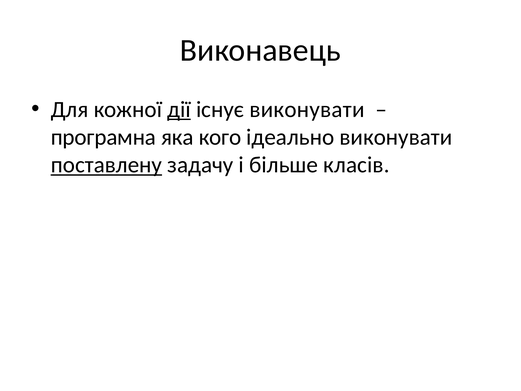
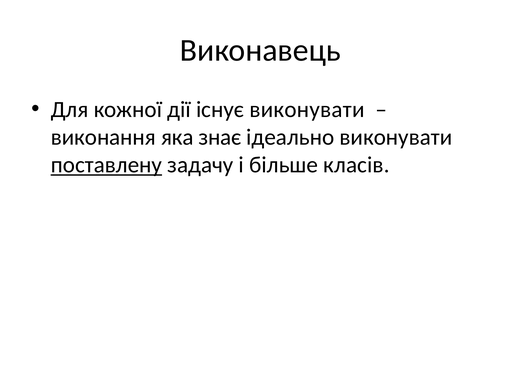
дії underline: present -> none
програмна: програмна -> виконання
кого: кого -> знає
